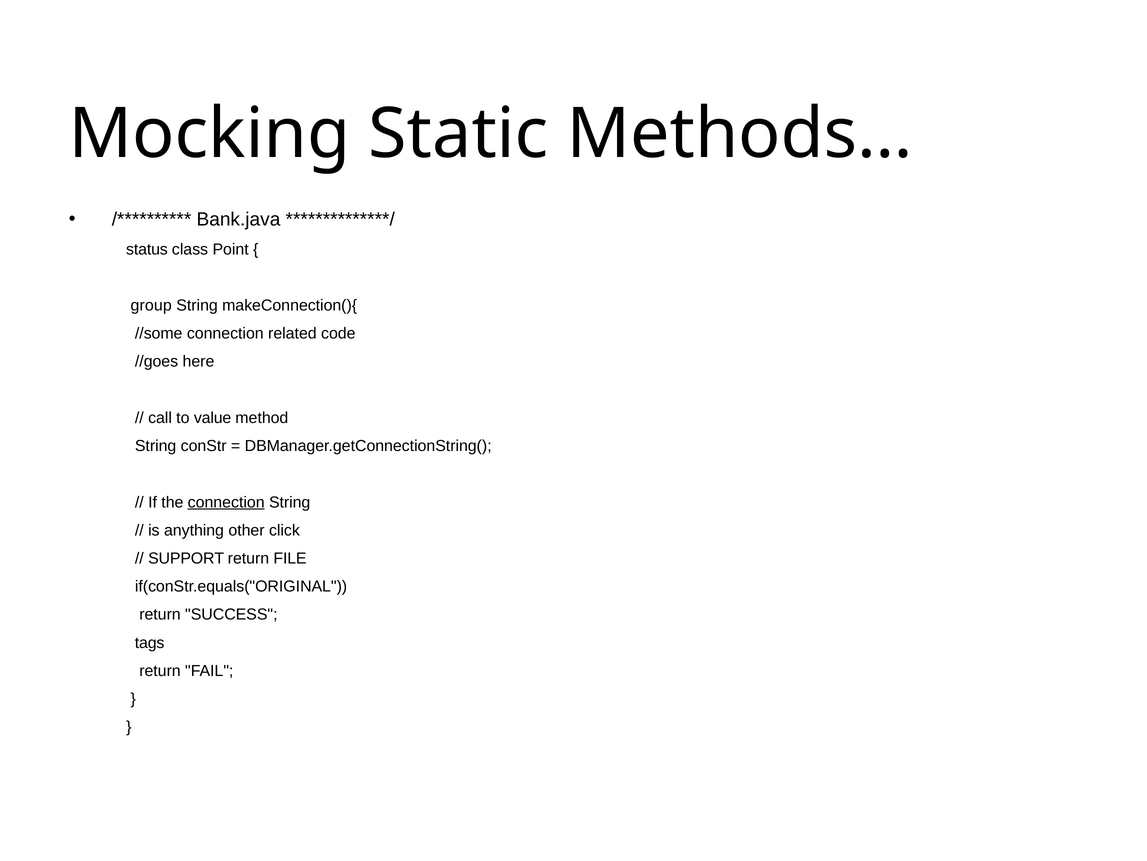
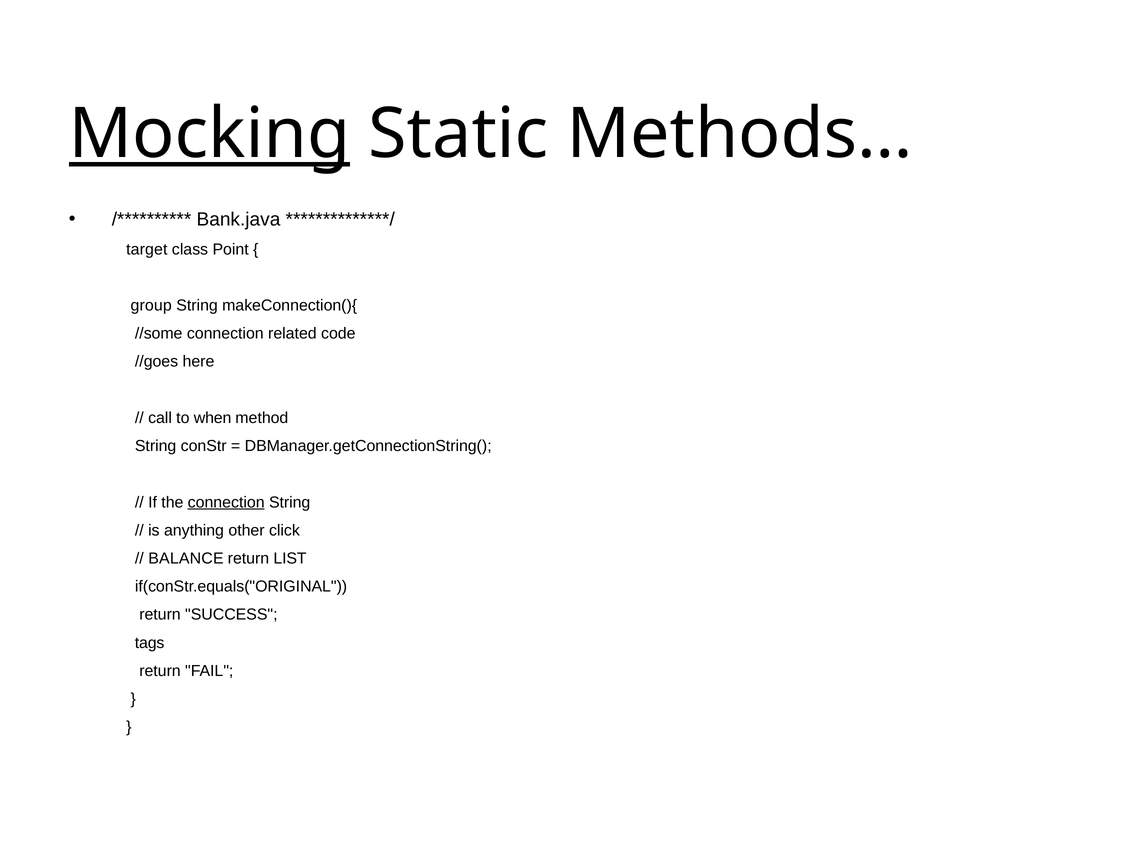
Mocking underline: none -> present
status: status -> target
value: value -> when
SUPPORT: SUPPORT -> BALANCE
FILE: FILE -> LIST
